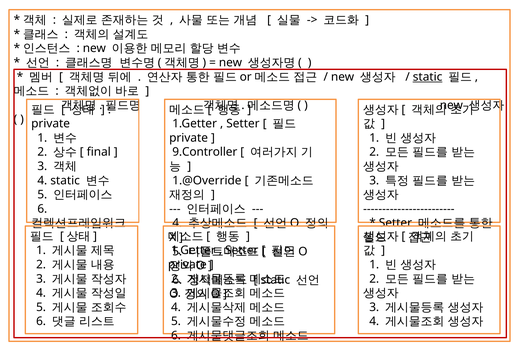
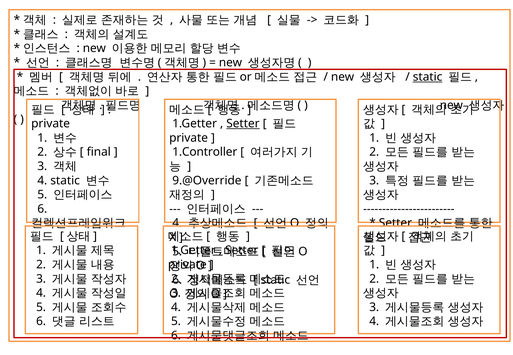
Setter at (243, 124) underline: none -> present
9.Controller: 9.Controller -> 1.Controller
1.@Override: 1.@Override -> 9.@Override
